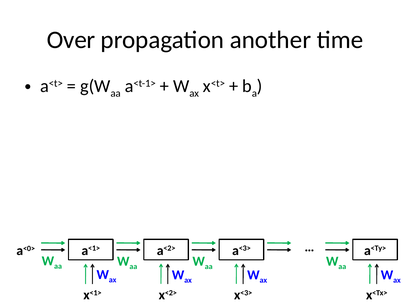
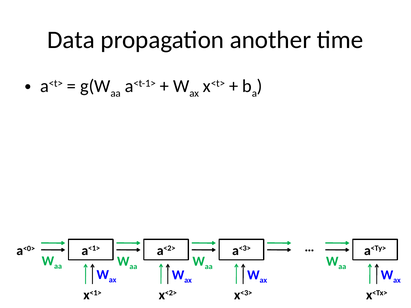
Over: Over -> Data
